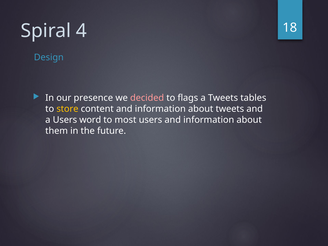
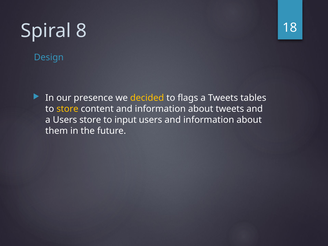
4: 4 -> 8
decided colour: pink -> yellow
Users word: word -> store
most: most -> input
